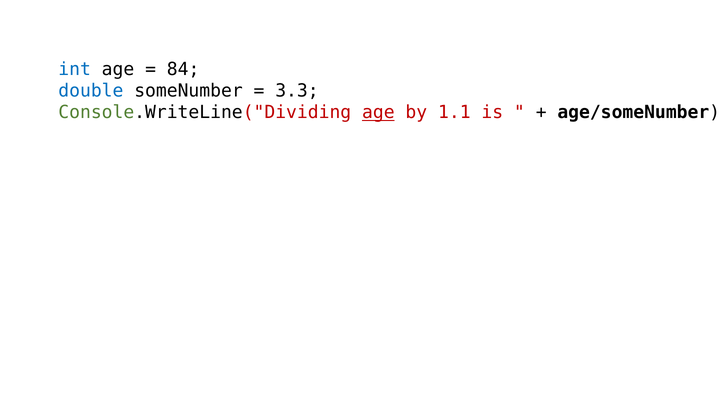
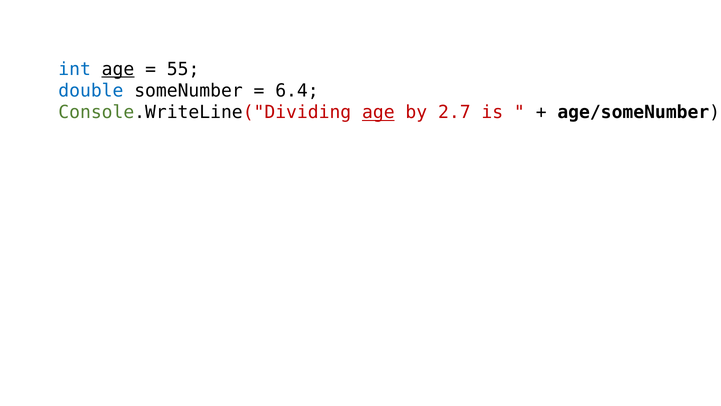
age at (118, 69) underline: none -> present
84: 84 -> 55
3.3: 3.3 -> 6.4
1.1: 1.1 -> 2.7
